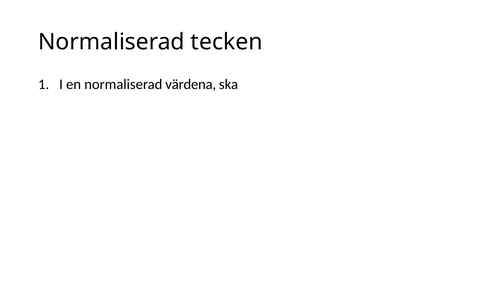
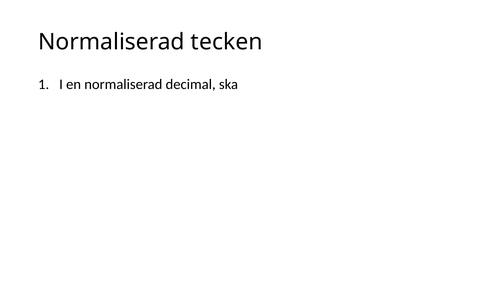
värdena: värdena -> decimal
